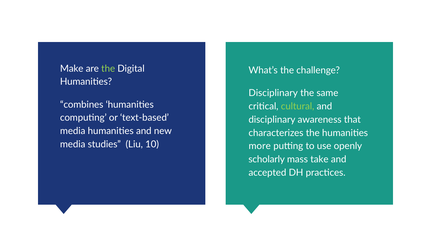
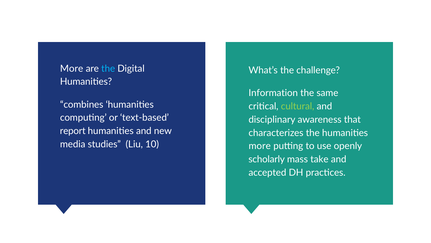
Make at (72, 68): Make -> More
the at (108, 68) colour: light green -> light blue
Disciplinary at (273, 93): Disciplinary -> Information
media at (73, 131): media -> report
